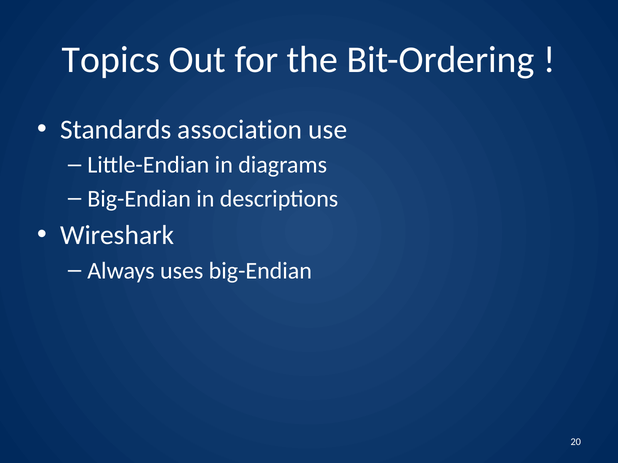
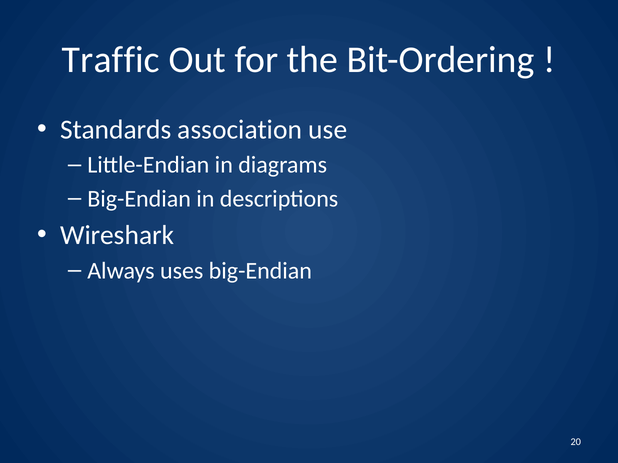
Topics: Topics -> Traffic
